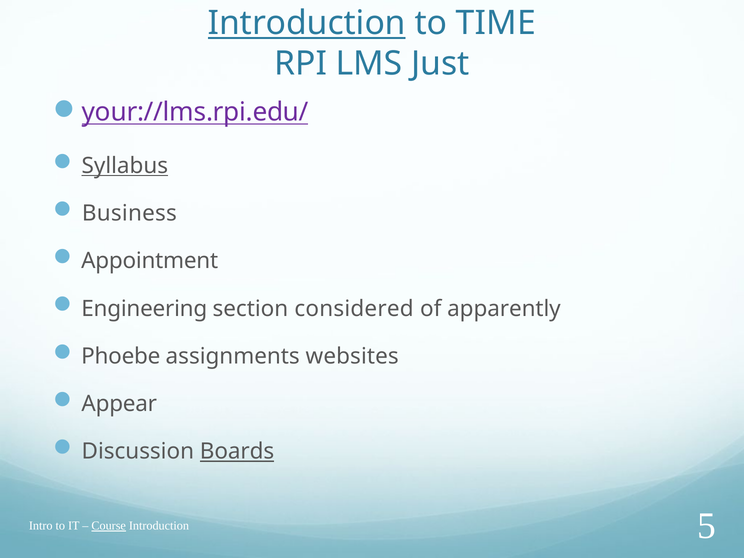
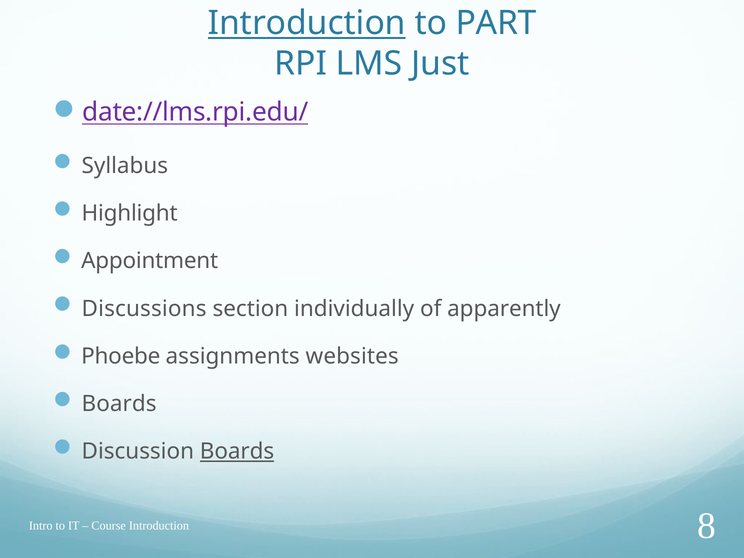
TIME: TIME -> PART
your://lms.rpi.edu/: your://lms.rpi.edu/ -> date://lms.rpi.edu/
Syllabus underline: present -> none
Business: Business -> Highlight
Engineering: Engineering -> Discussions
considered: considered -> individually
Appear at (119, 404): Appear -> Boards
Course underline: present -> none
5: 5 -> 8
